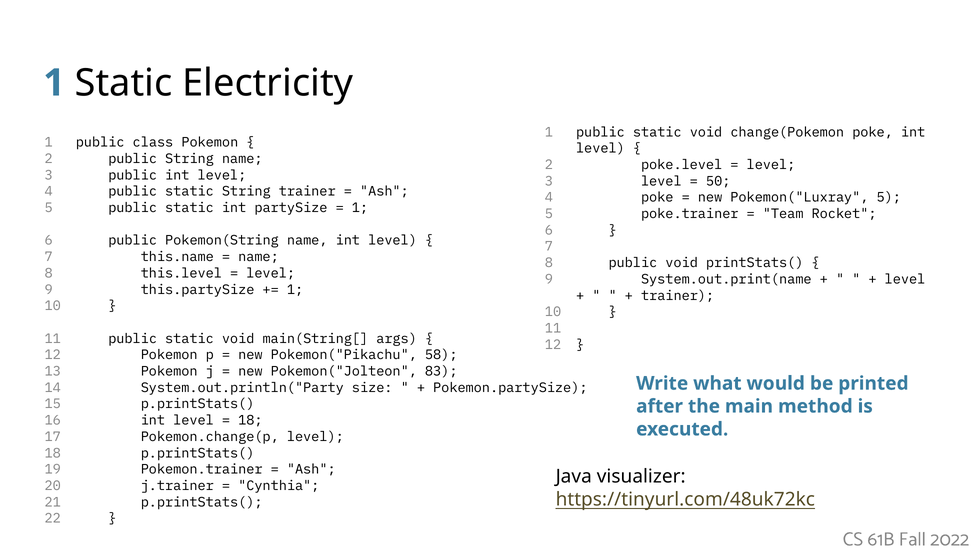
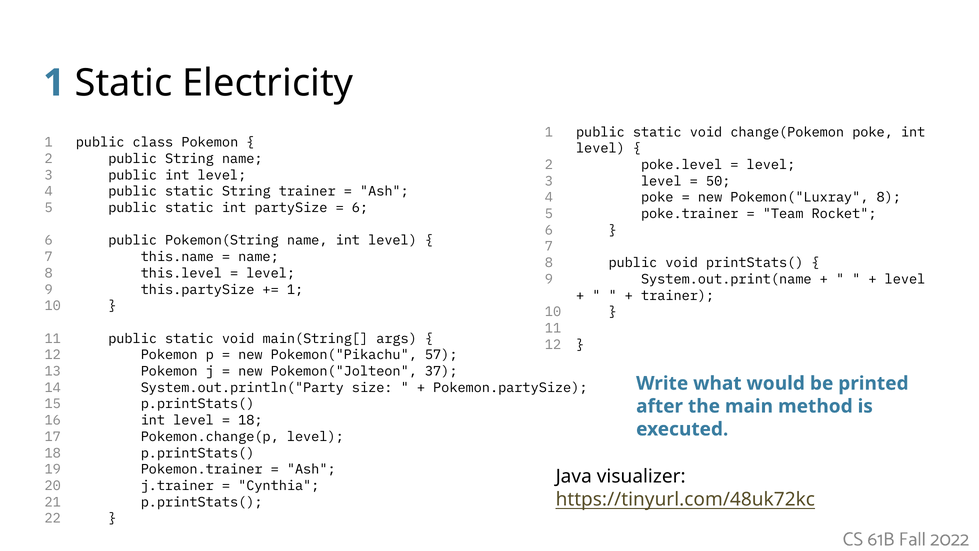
Pokemon("Luxray 5: 5 -> 8
1 at (360, 208): 1 -> 6
58: 58 -> 57
83: 83 -> 37
